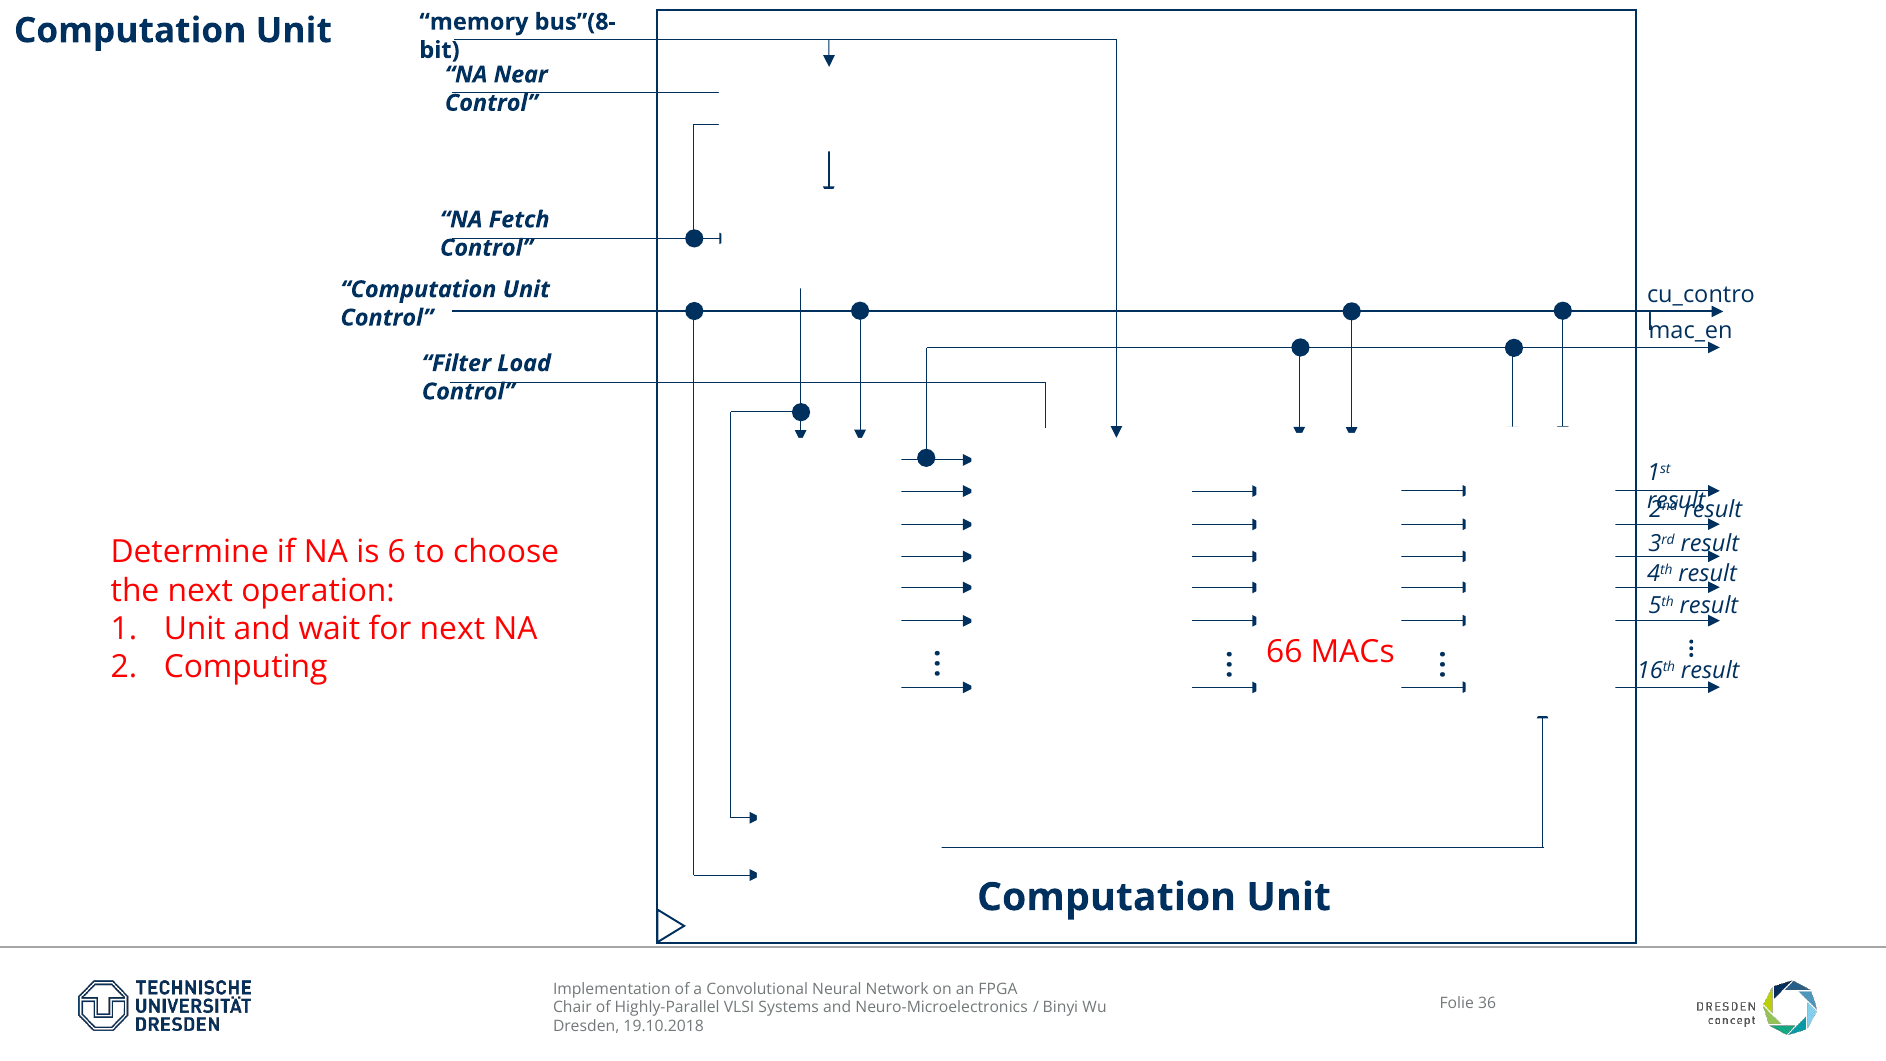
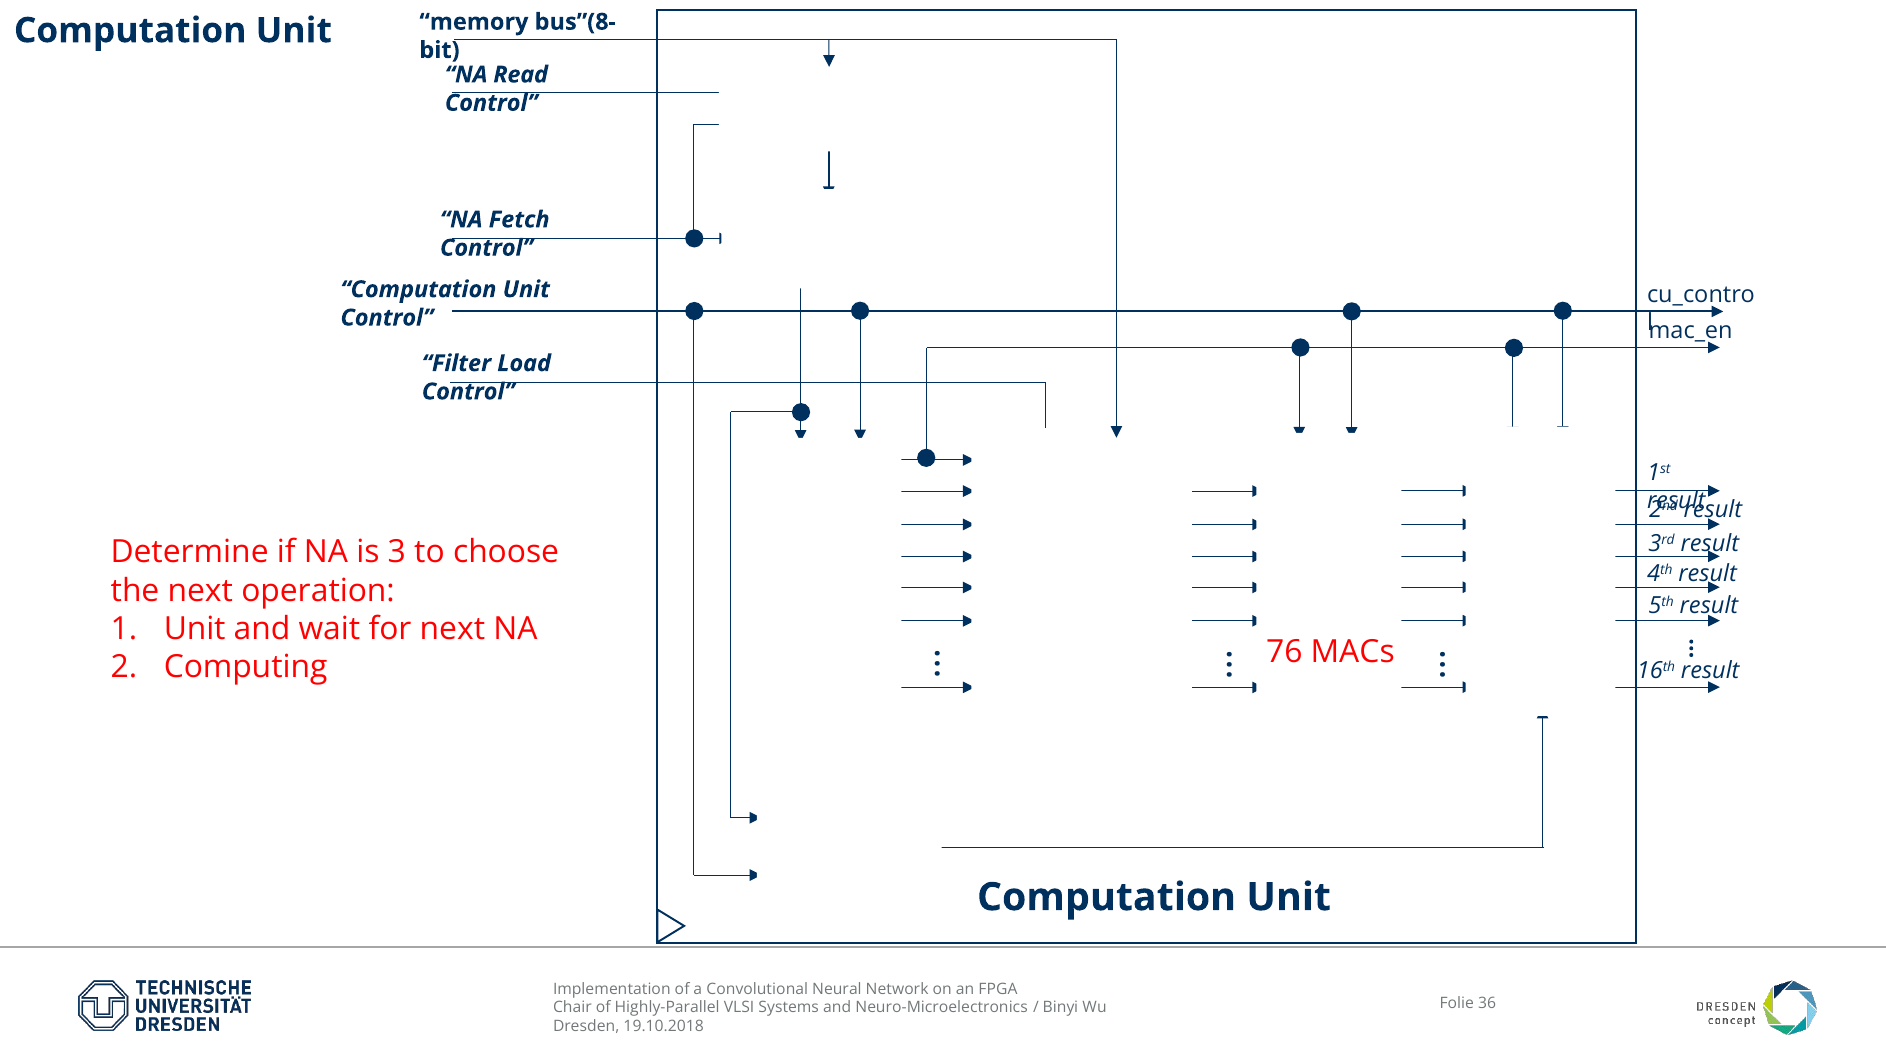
Near: Near -> Read
6: 6 -> 3
66: 66 -> 76
